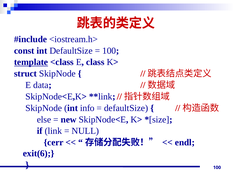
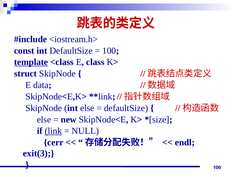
int info: info -> else
link underline: none -> present
exit(6: exit(6 -> exit(3
